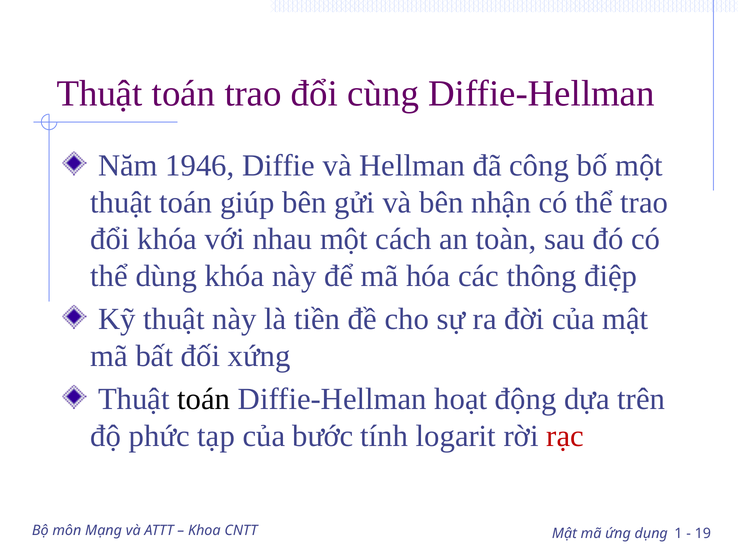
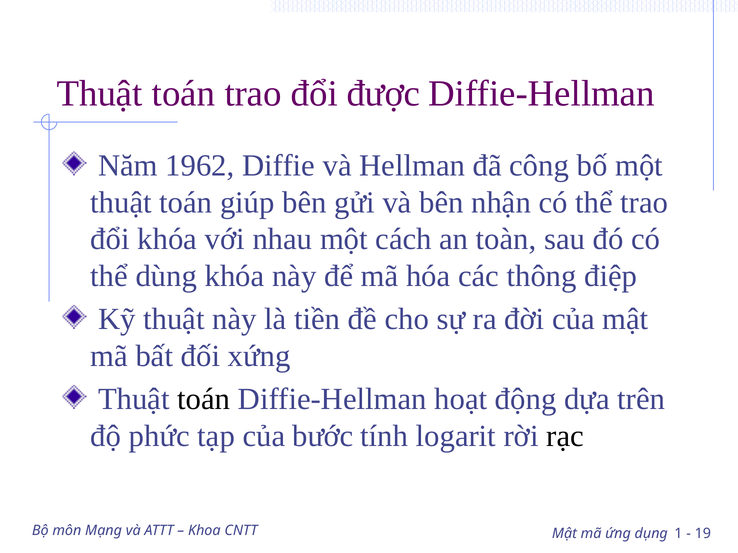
cùng: cùng -> được
1946: 1946 -> 1962
rạc colour: red -> black
